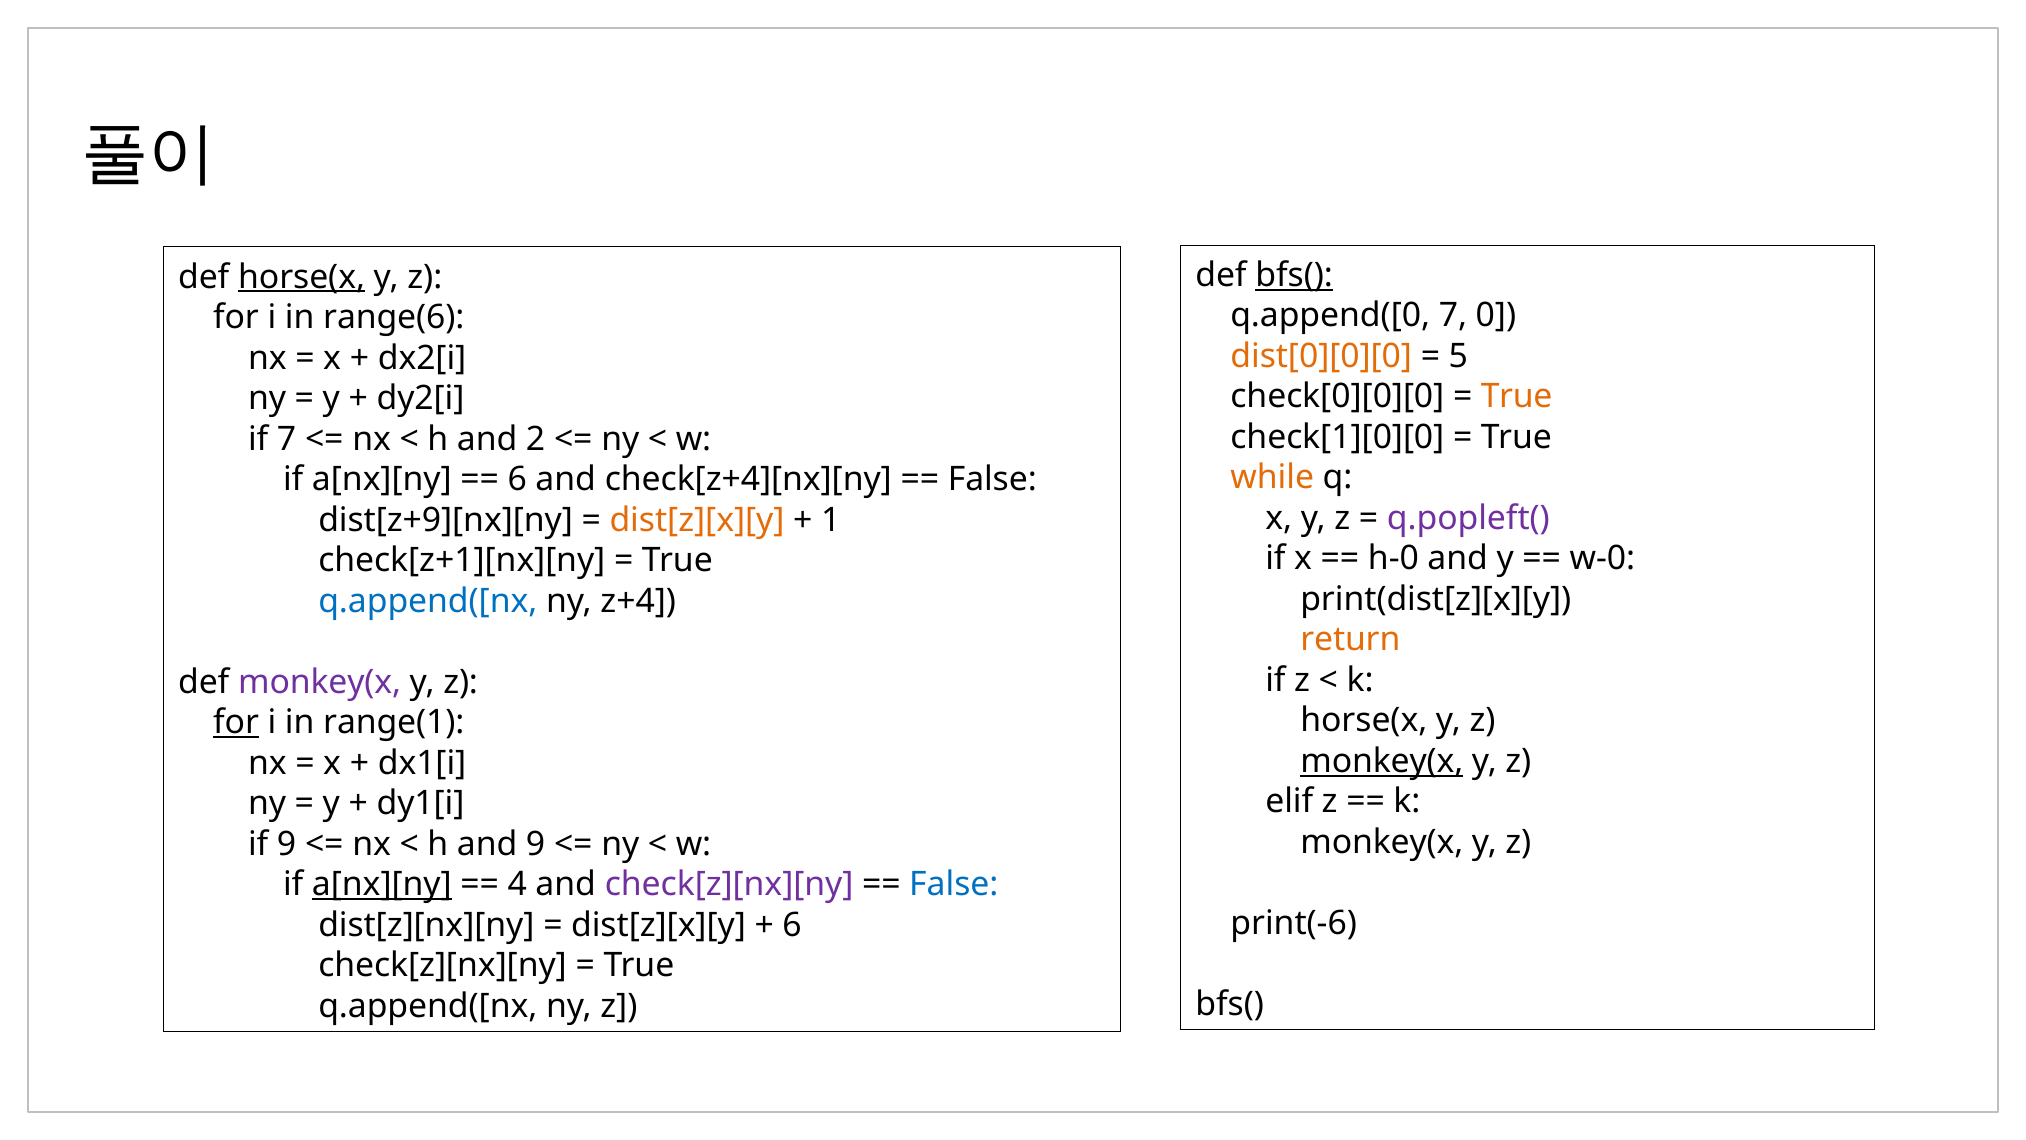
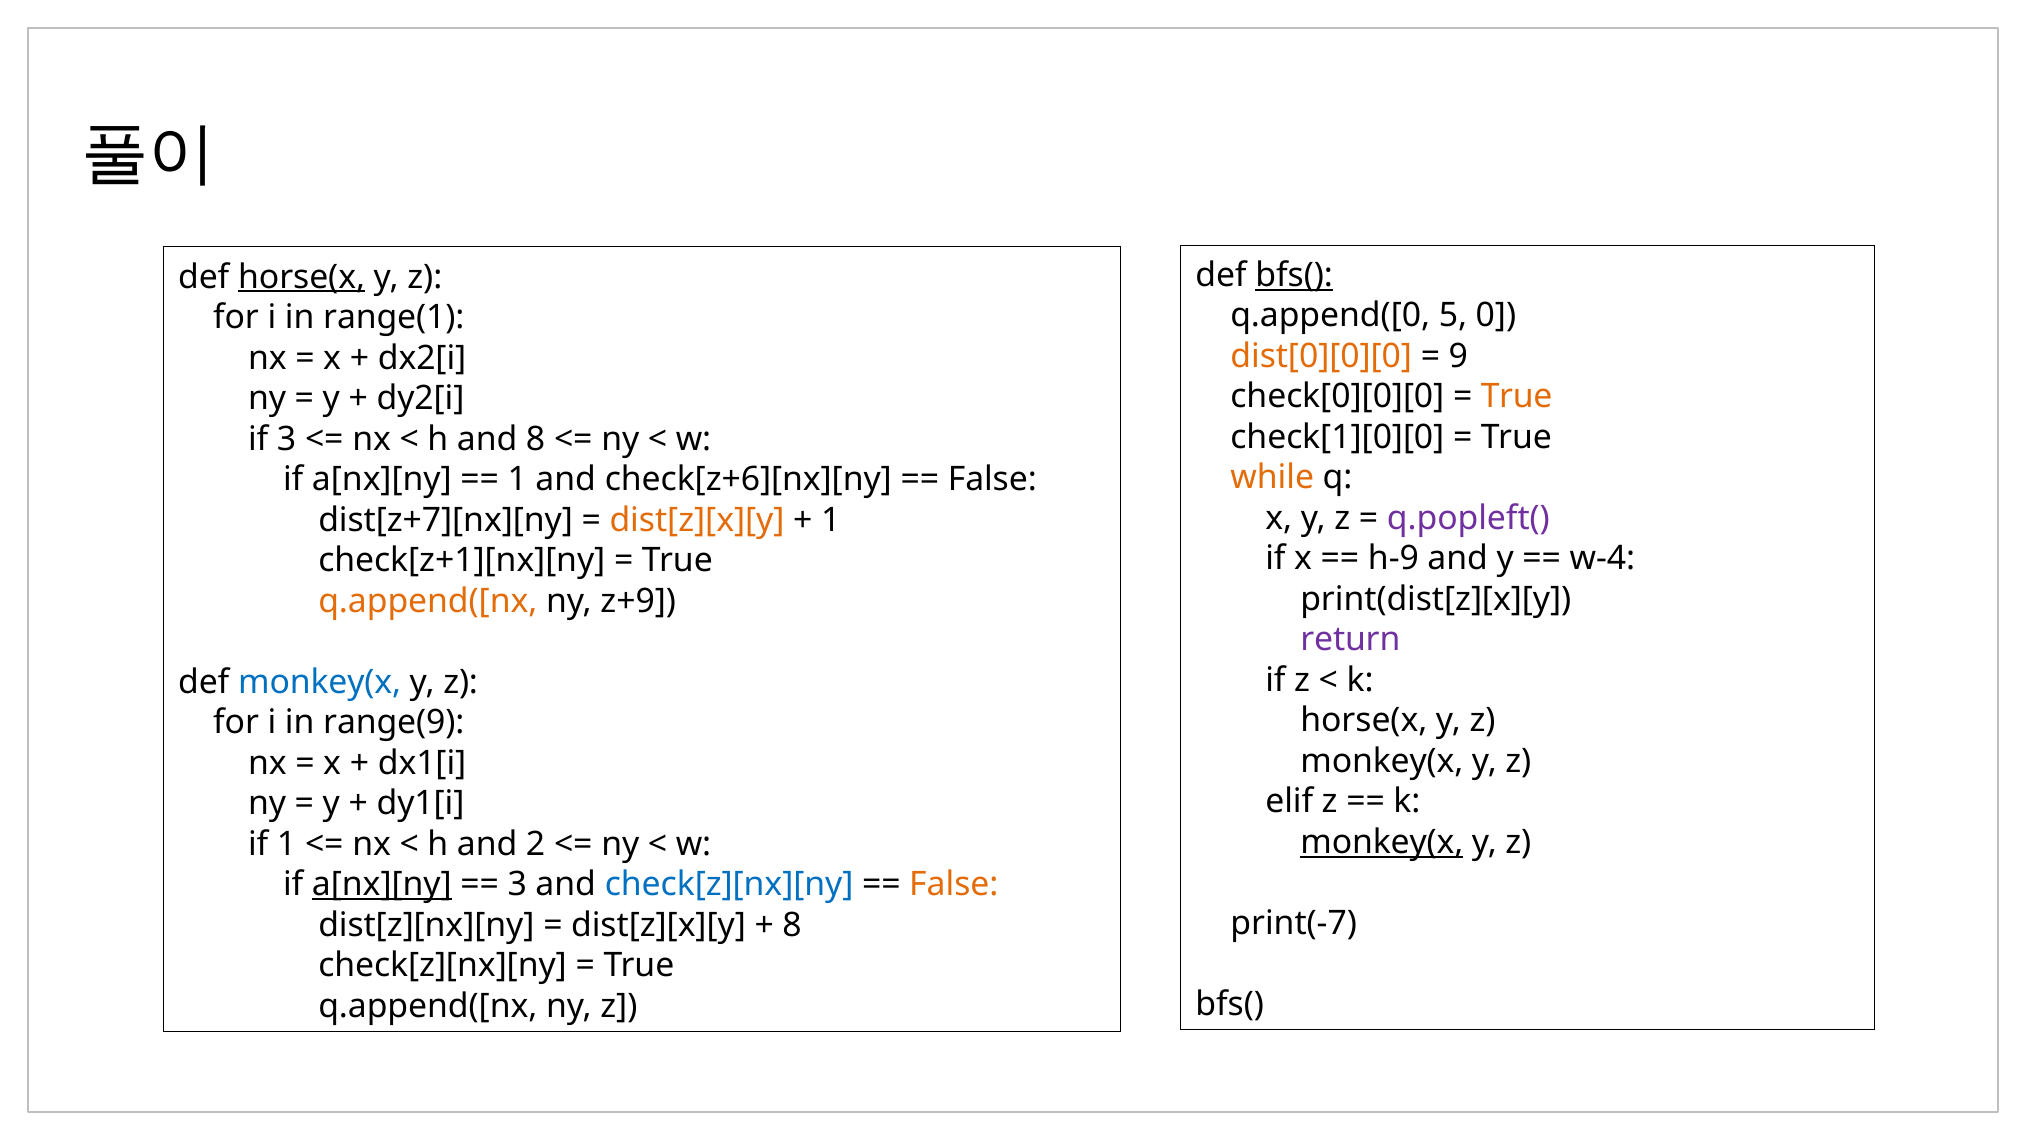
q.append([0 7: 7 -> 5
range(6: range(6 -> range(1
5: 5 -> 9
if 7: 7 -> 3
and 2: 2 -> 8
6 at (517, 479): 6 -> 1
check[z+4][nx][ny: check[z+4][nx][ny -> check[z+6][nx][ny
dist[z+9][nx][ny: dist[z+9][nx][ny -> dist[z+7][nx][ny
h-0: h-0 -> h-9
w-0: w-0 -> w-4
q.append([nx at (428, 601) colour: blue -> orange
z+4: z+4 -> z+9
return colour: orange -> purple
monkey(x at (320, 682) colour: purple -> blue
for at (236, 722) underline: present -> none
range(1: range(1 -> range(9
monkey(x at (1382, 761) underline: present -> none
monkey(x at (1382, 842) underline: none -> present
if 9: 9 -> 1
and 9: 9 -> 2
4 at (517, 884): 4 -> 3
check[z][nx][ny at (729, 884) colour: purple -> blue
False at (954, 884) colour: blue -> orange
print(-6: print(-6 -> print(-7
6 at (792, 925): 6 -> 8
